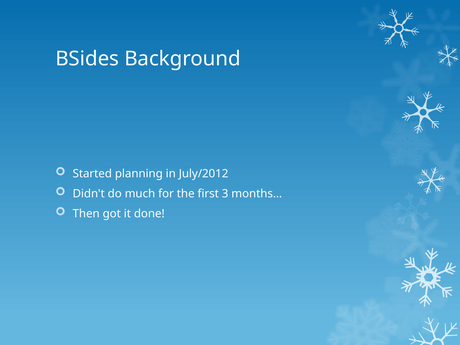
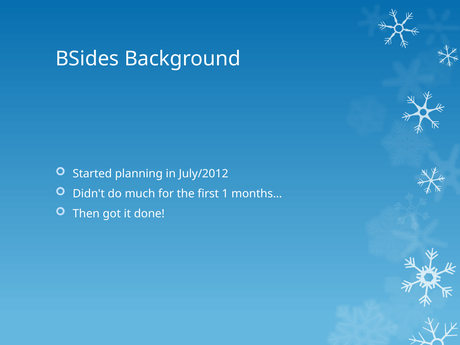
3: 3 -> 1
